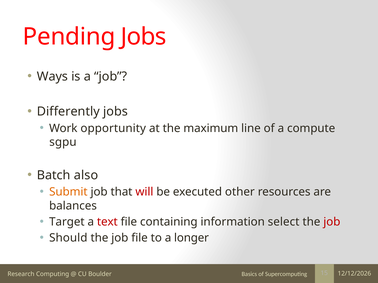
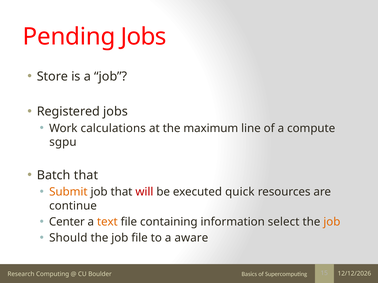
Ways: Ways -> Store
Differently: Differently -> Registered
opportunity: opportunity -> calculations
Batch also: also -> that
other: other -> quick
balances: balances -> continue
Target: Target -> Center
text colour: red -> orange
job at (332, 222) colour: red -> orange
longer: longer -> aware
